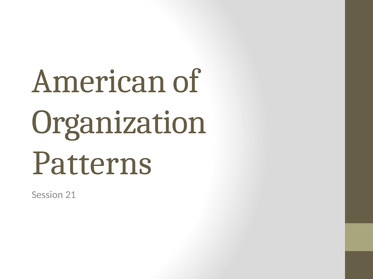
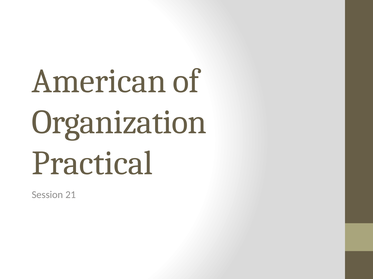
Patterns: Patterns -> Practical
